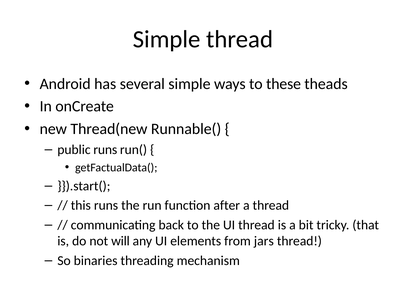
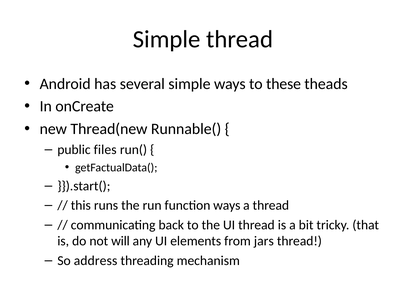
public runs: runs -> files
function after: after -> ways
binaries: binaries -> address
